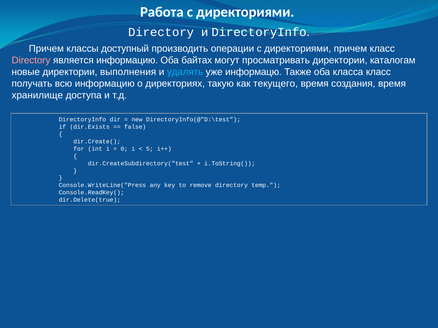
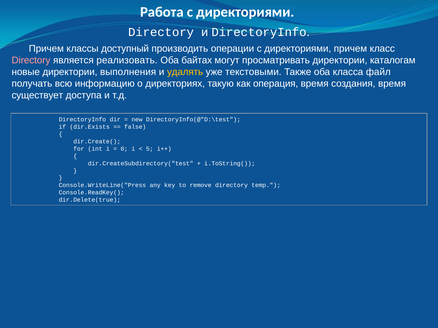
является информацию: информацию -> реализовать
удалять colour: light blue -> yellow
информацю: информацю -> текстовыми
класса класс: класс -> файл
текущего: текущего -> операция
хранилище: хранилище -> существует
